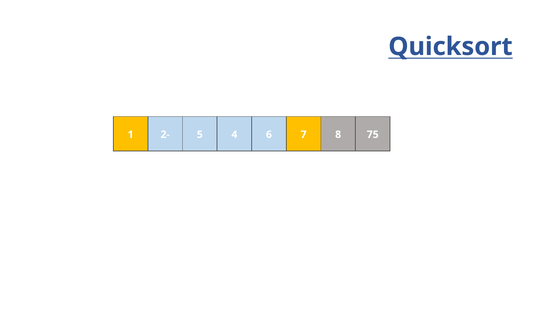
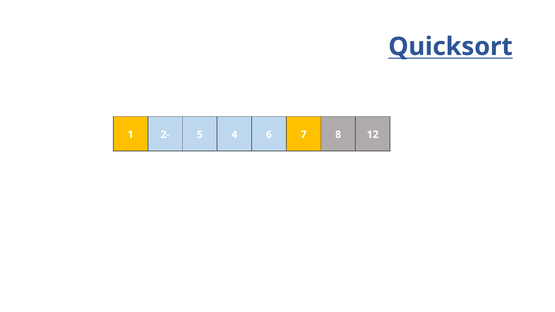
75: 75 -> 12
